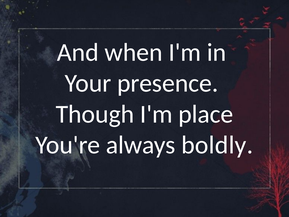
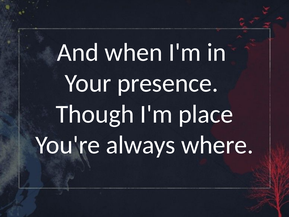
boldly: boldly -> where
